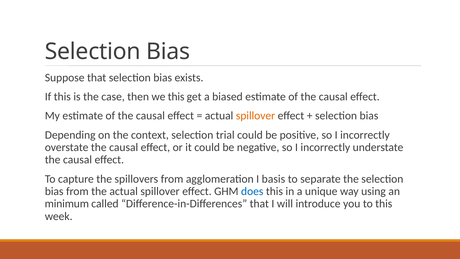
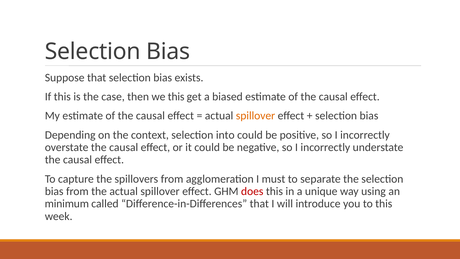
trial: trial -> into
basis: basis -> must
does colour: blue -> red
